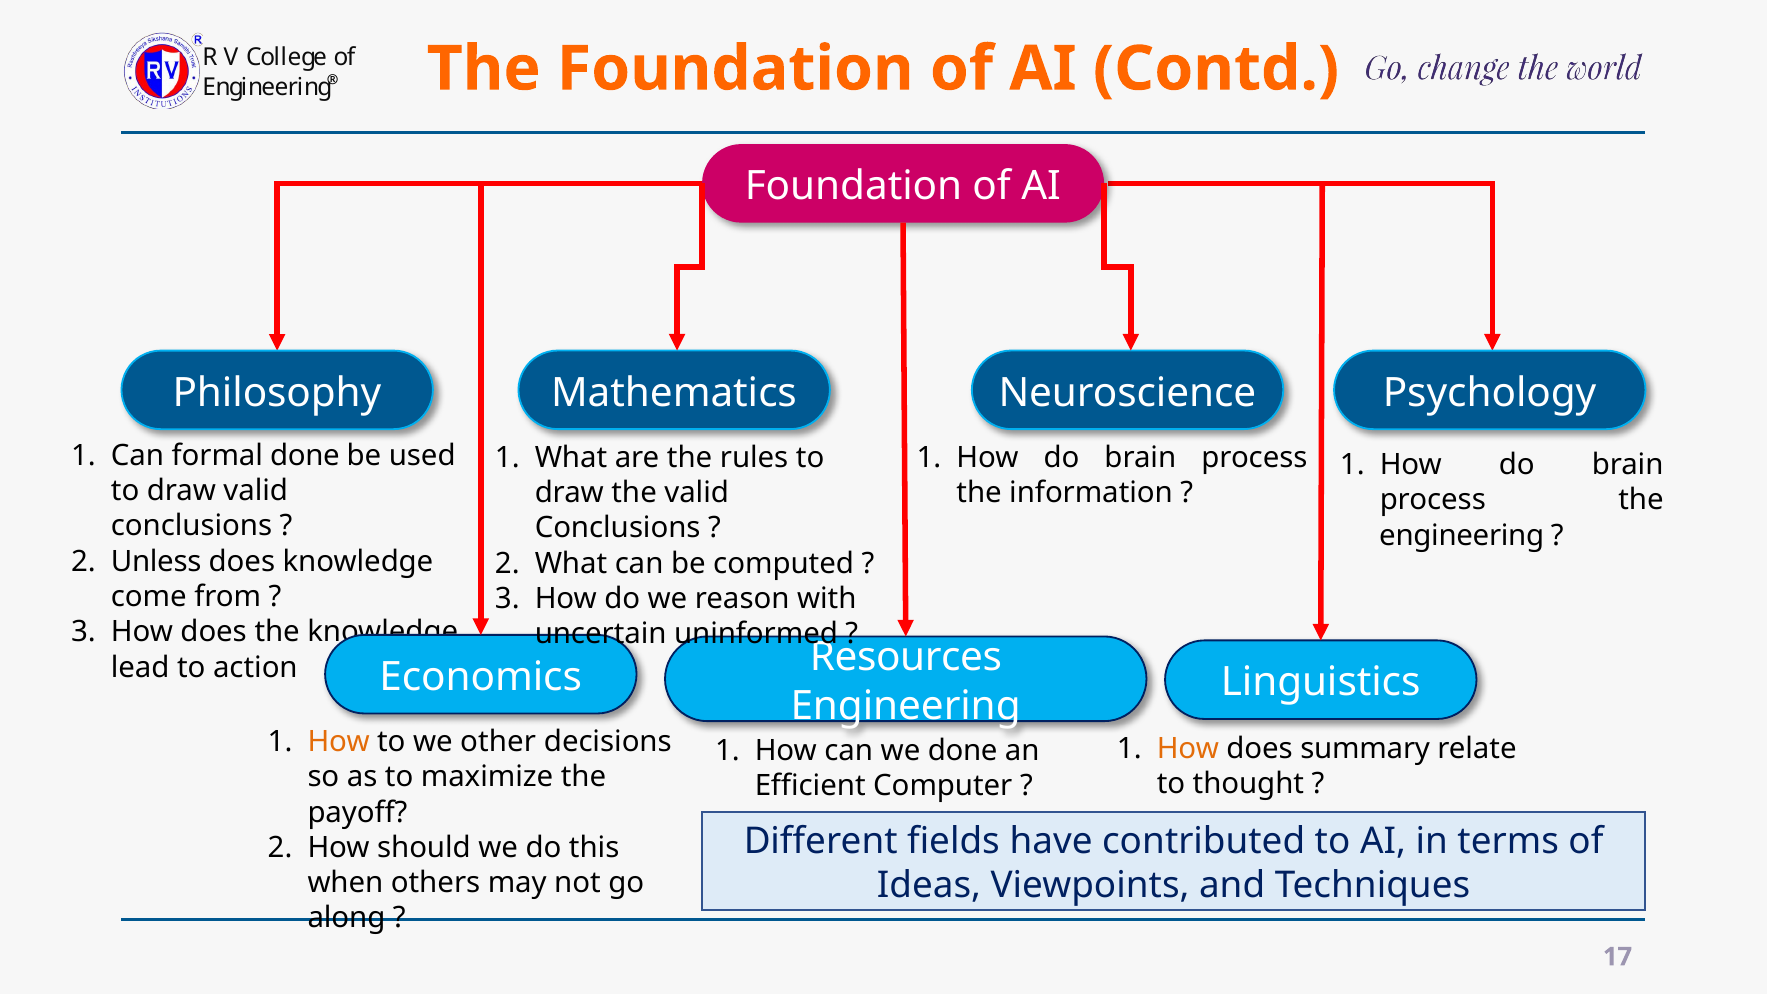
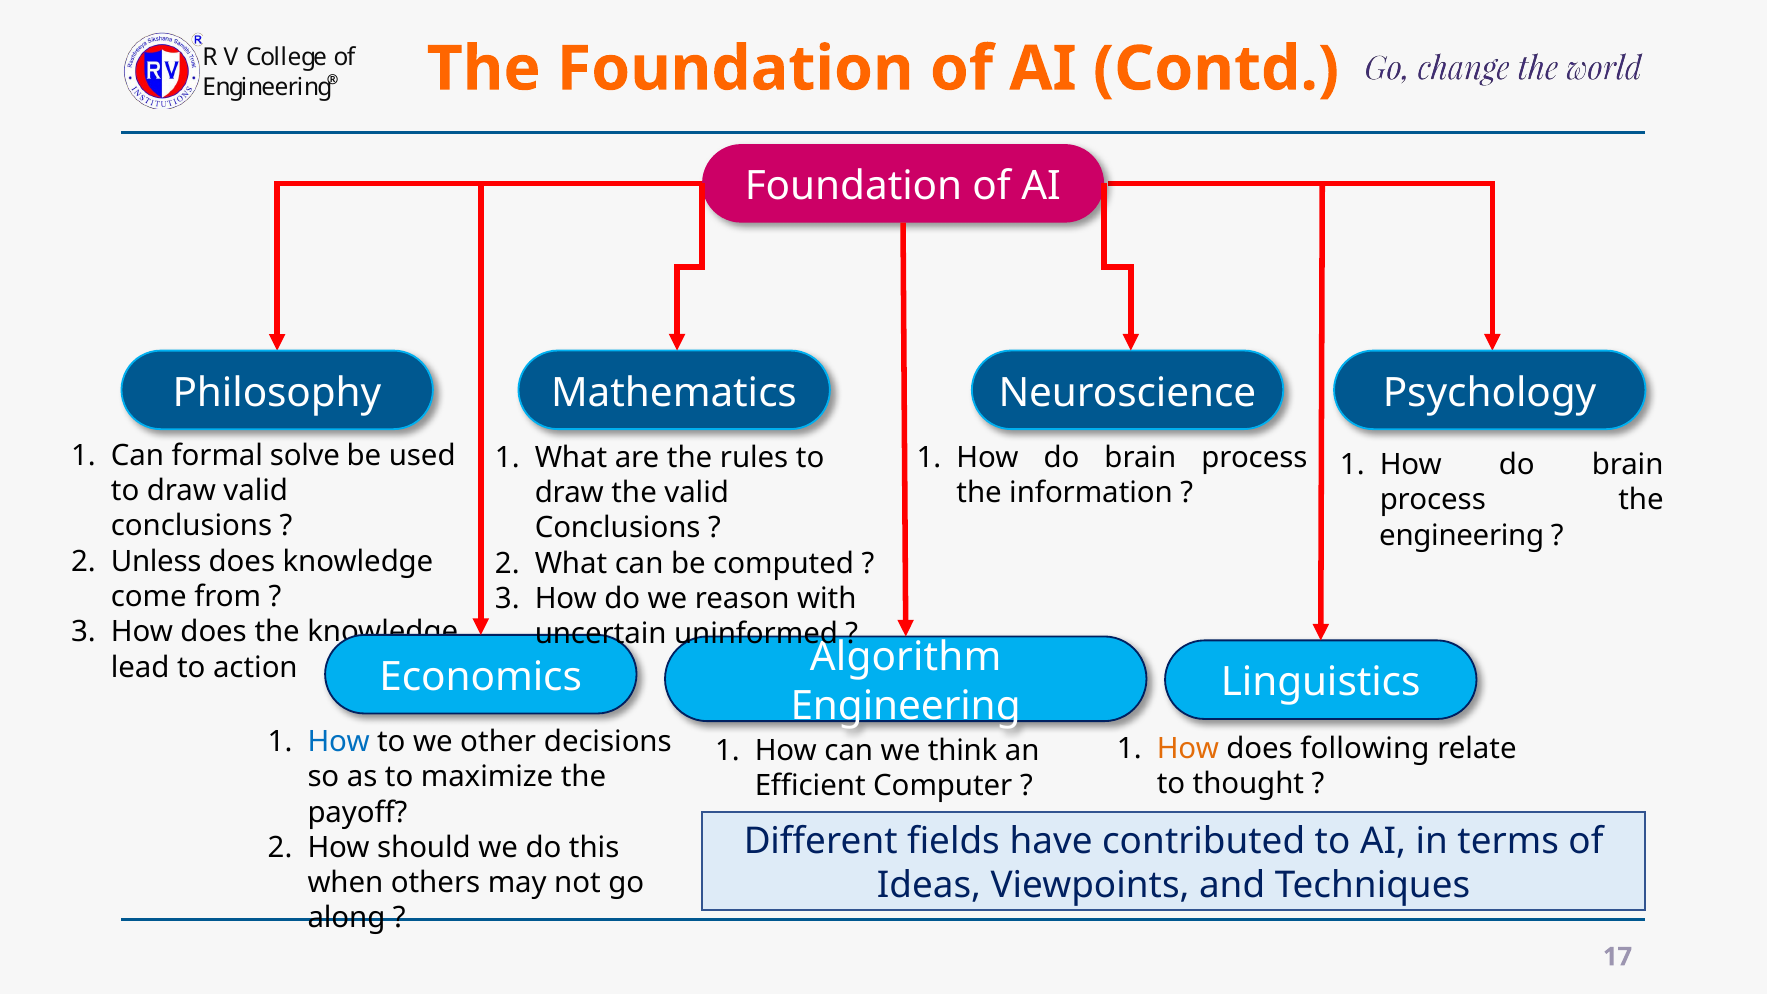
formal done: done -> solve
Resources: Resources -> Algorithm
How at (339, 742) colour: orange -> blue
summary: summary -> following
we done: done -> think
